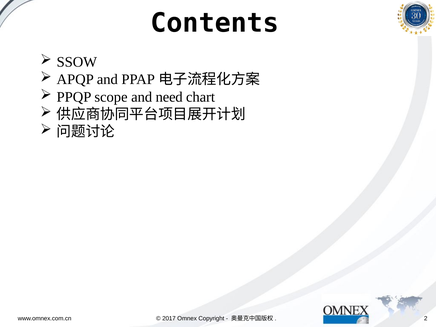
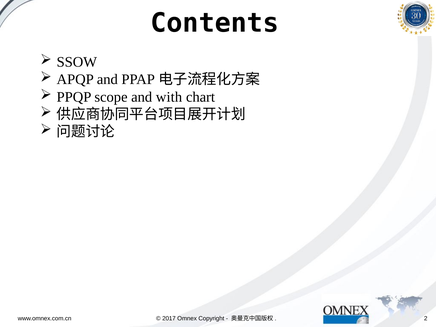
need: need -> with
